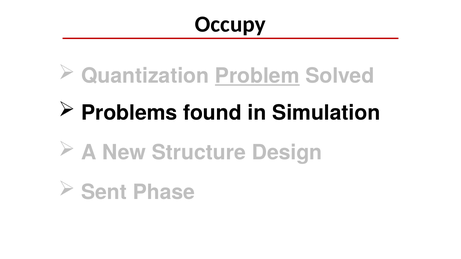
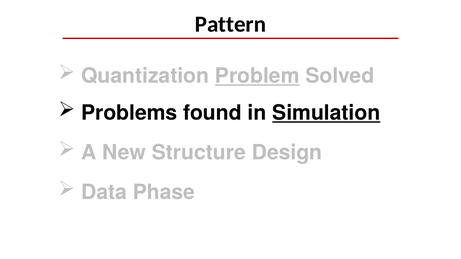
Occupy: Occupy -> Pattern
Simulation underline: none -> present
Sent: Sent -> Data
